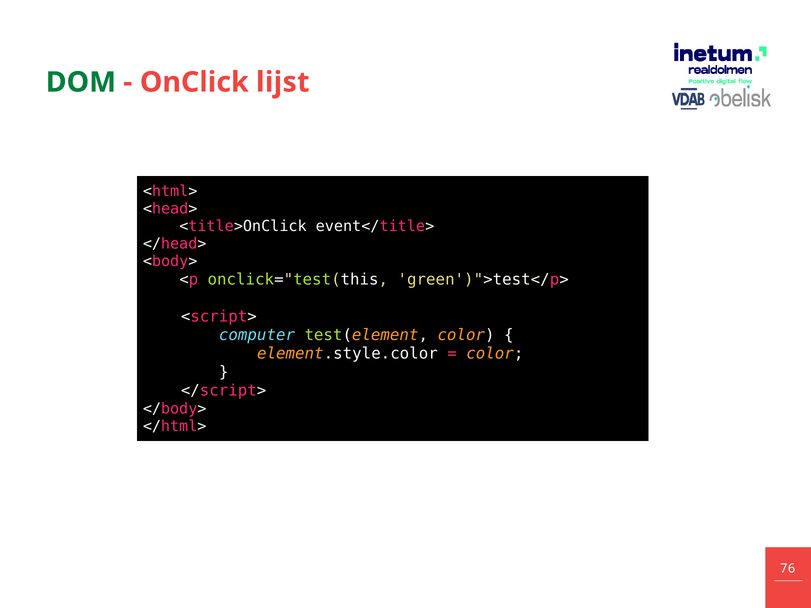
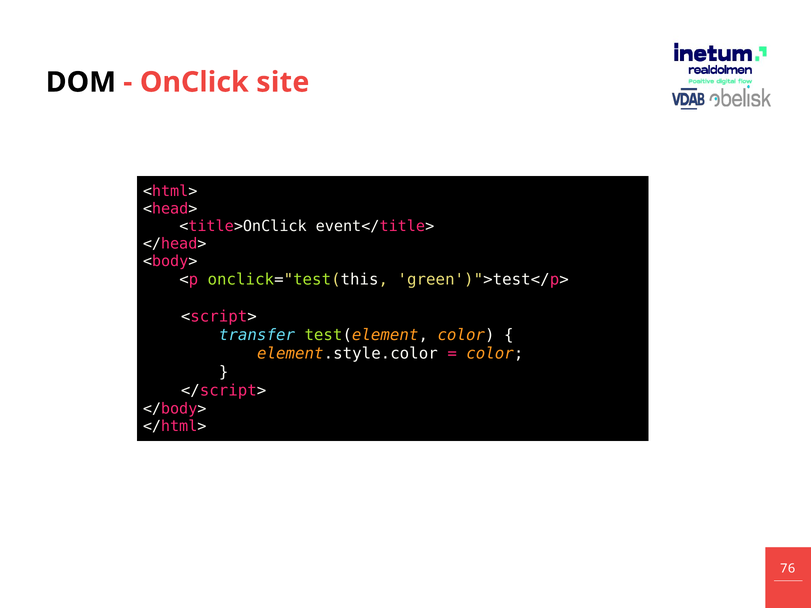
DOM colour: green -> black
lijst: lijst -> site
computer: computer -> transfer
